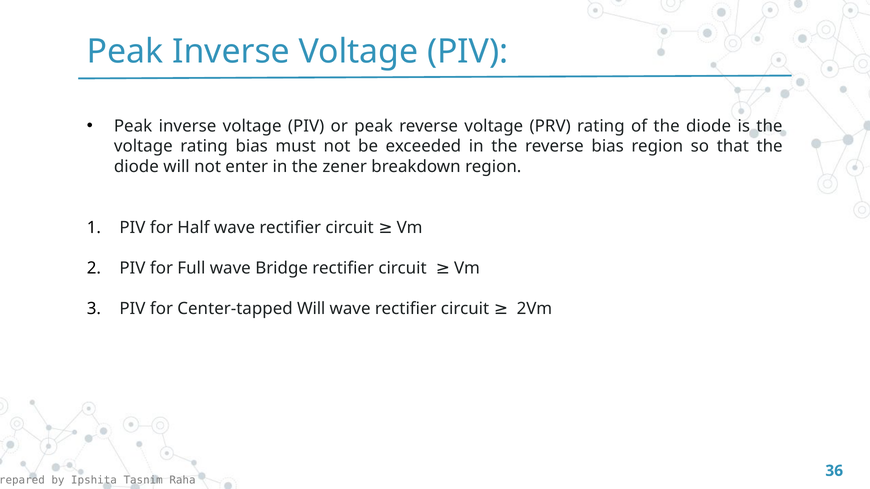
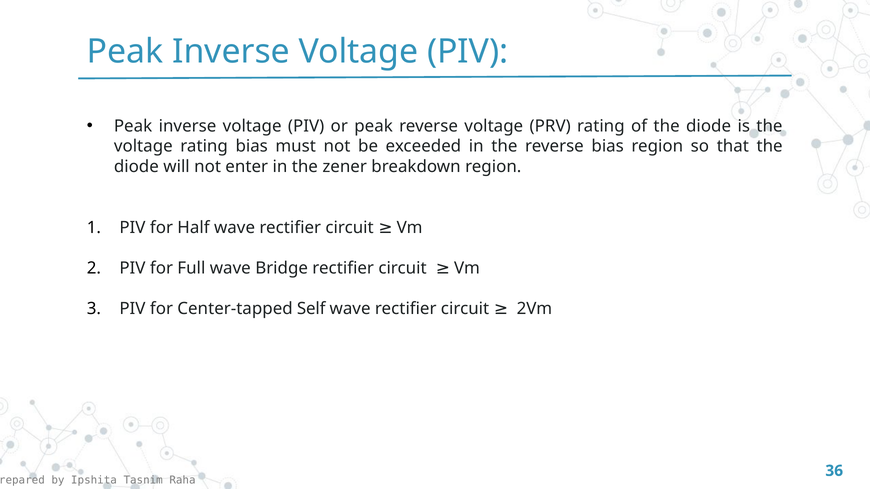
Center-tapped Will: Will -> Self
